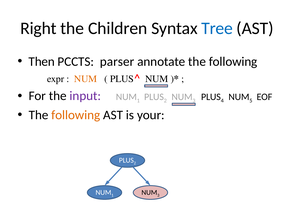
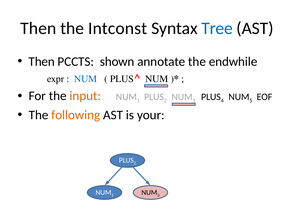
Right at (38, 28): Right -> Then
Children: Children -> Intconst
parser: parser -> shown
annotate the following: following -> endwhile
NUM at (86, 79) colour: orange -> blue
input colour: purple -> orange
